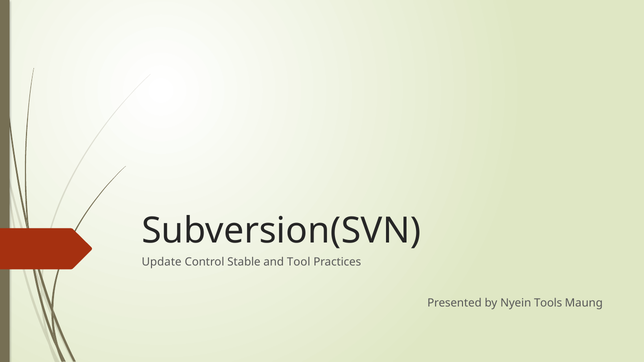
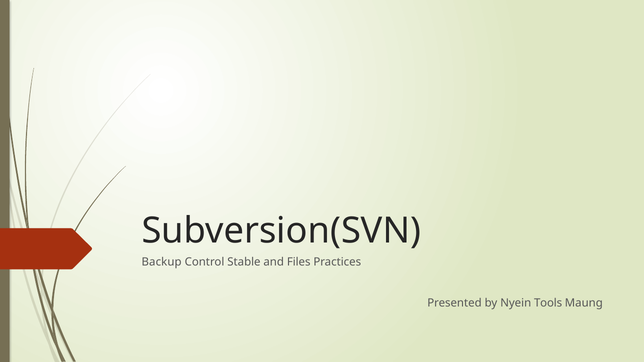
Update: Update -> Backup
Tool: Tool -> Files
